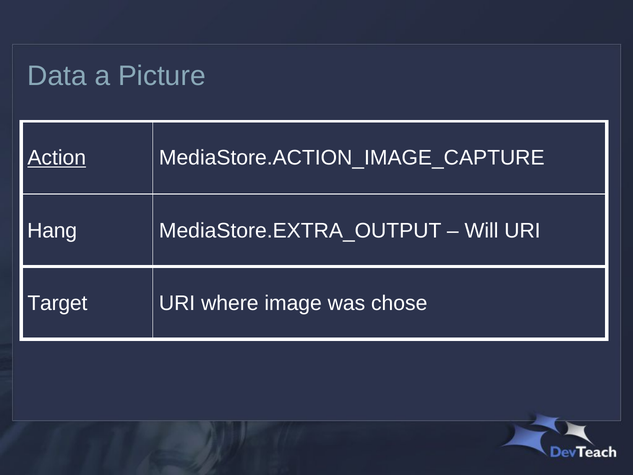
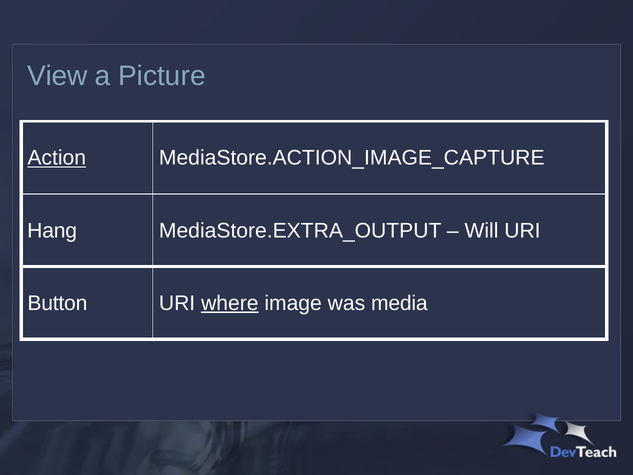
Data: Data -> View
Target: Target -> Button
where underline: none -> present
chose: chose -> media
